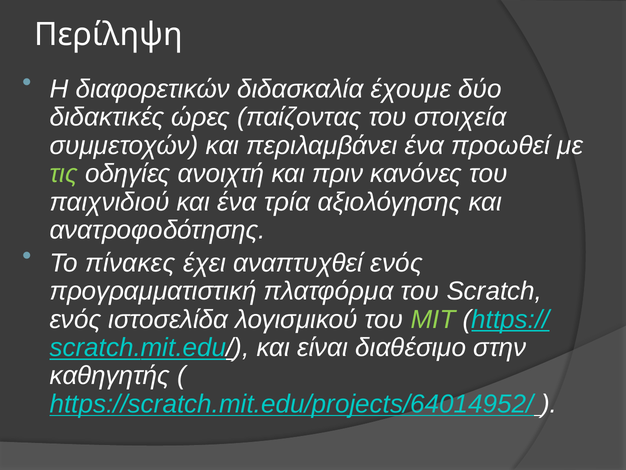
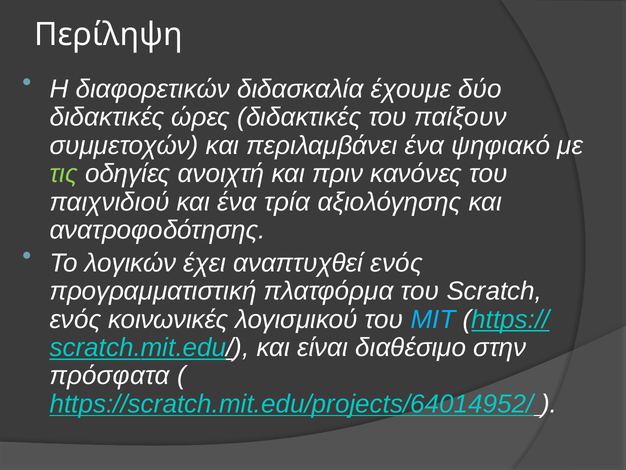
ώρες παίζοντας: παίζοντας -> διδακτικές
στοιχεία: στοιχεία -> παίξουν
προωθεί: προωθεί -> ψηφιακό
πίνακες: πίνακες -> λογικών
ιστοσελίδα: ιστοσελίδα -> κοινωνικές
MIT colour: light green -> light blue
καθηγητής: καθηγητής -> πρόσφατα
